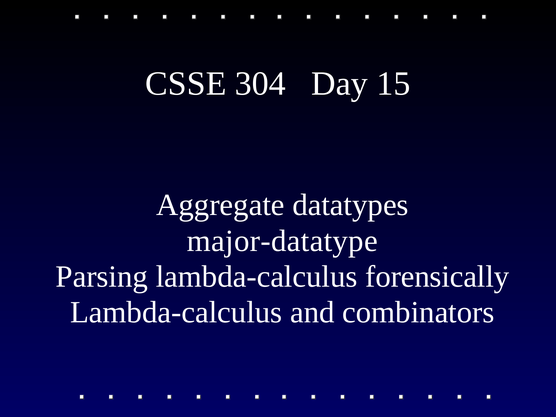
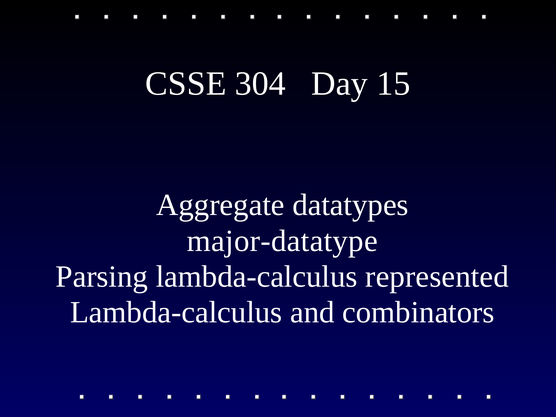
forensically: forensically -> represented
